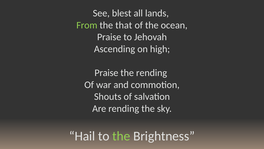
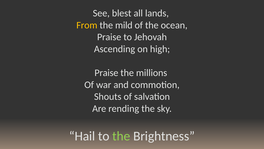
From colour: light green -> yellow
that: that -> mild
the rending: rending -> millions
